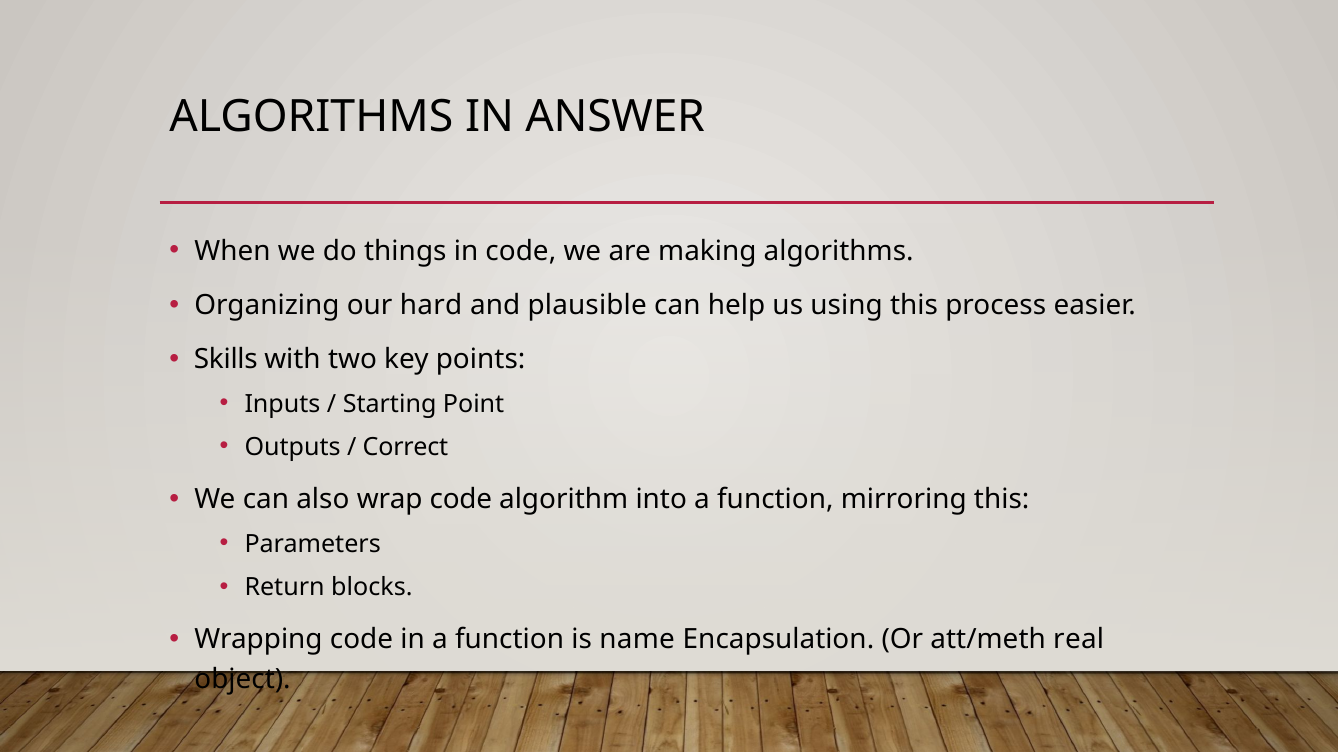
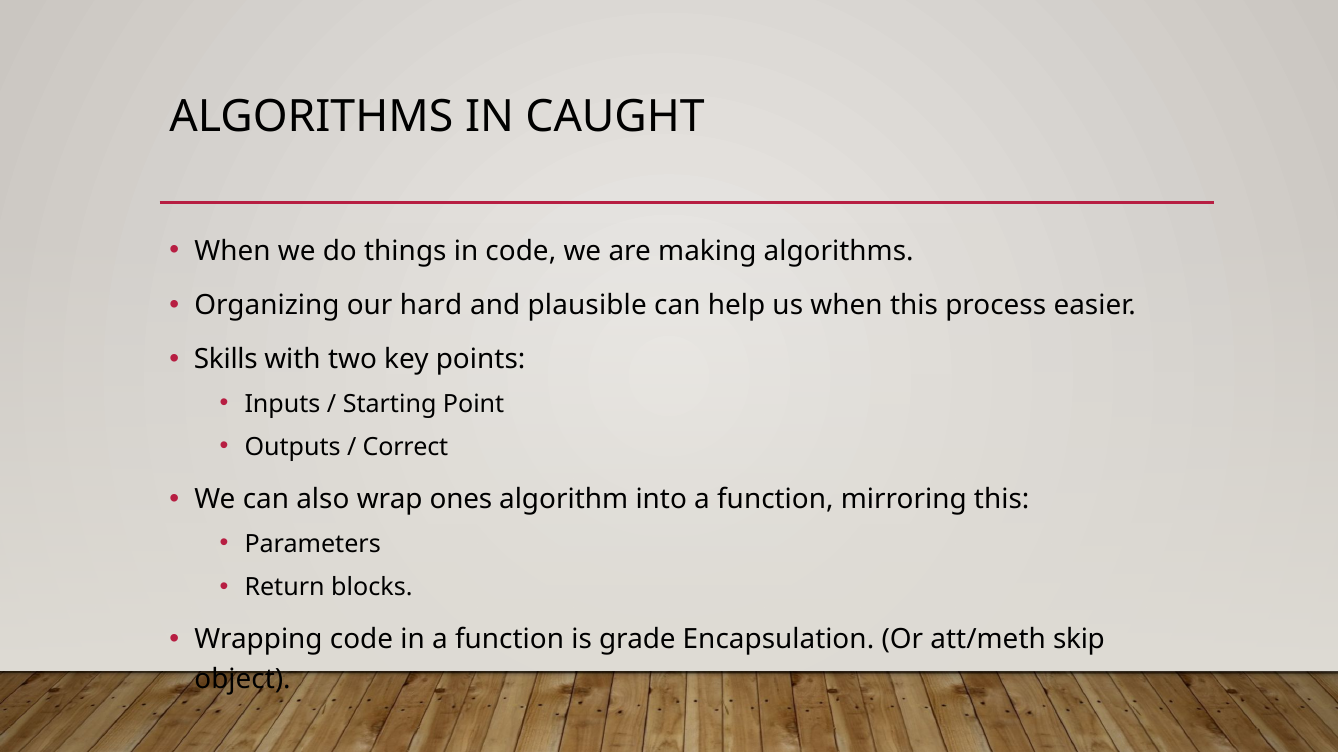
ANSWER: ANSWER -> CAUGHT
us using: using -> when
wrap code: code -> ones
name: name -> grade
real: real -> skip
